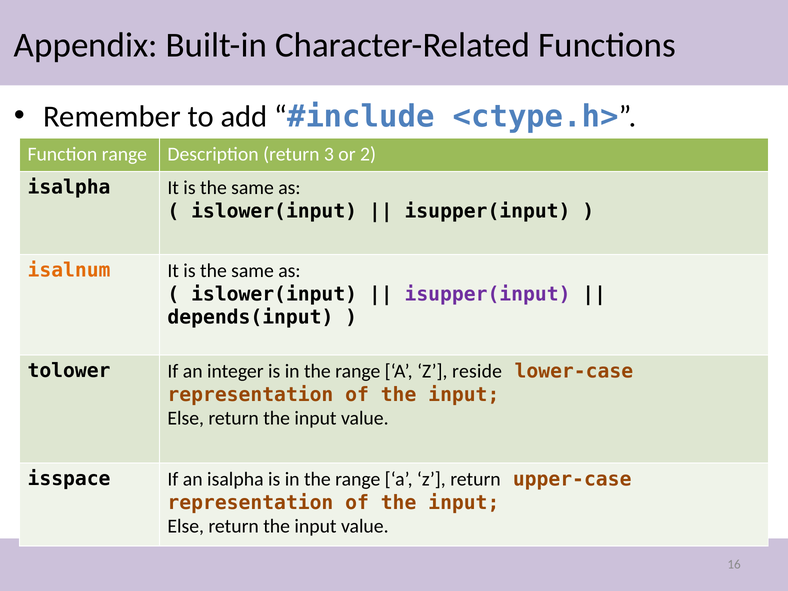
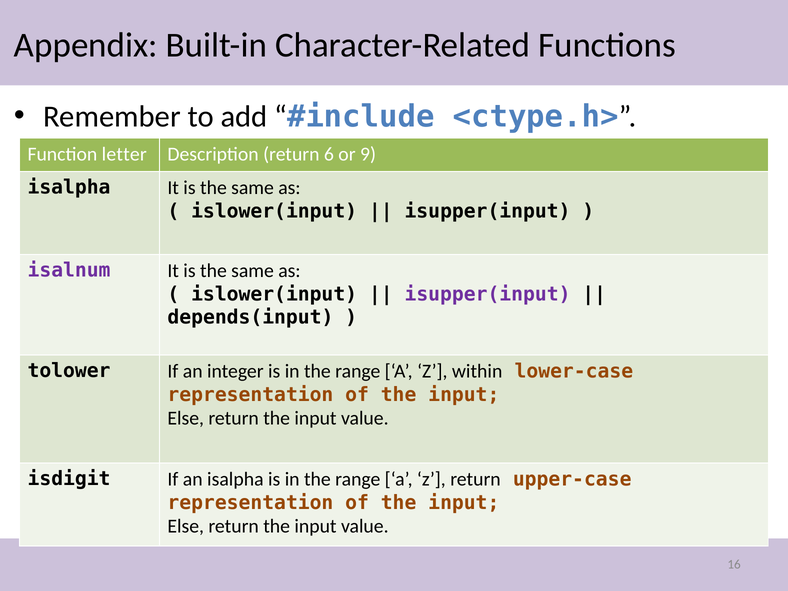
Function range: range -> letter
3: 3 -> 6
2: 2 -> 9
isalnum colour: orange -> purple
reside: reside -> within
isspace: isspace -> isdigit
